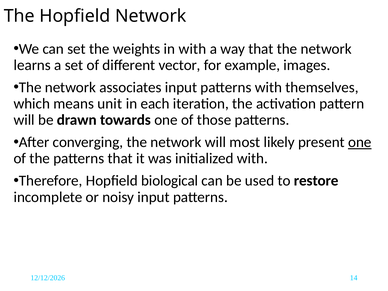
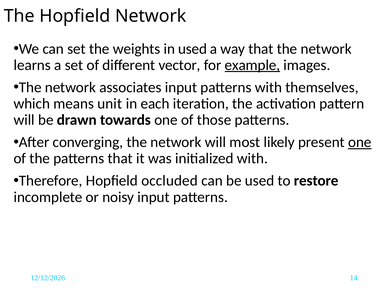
in with: with -> used
example underline: none -> present
biological: biological -> occluded
